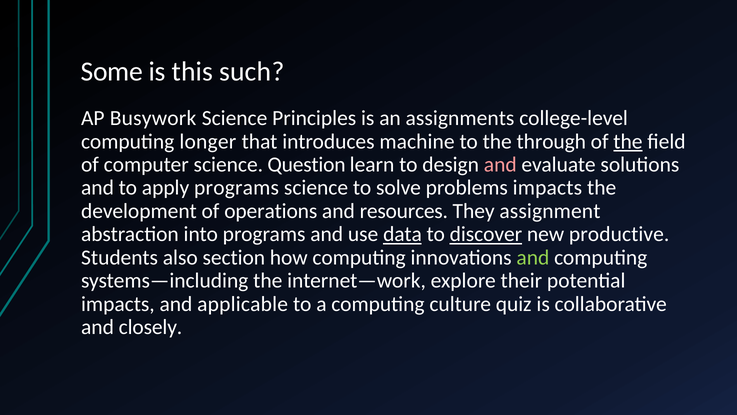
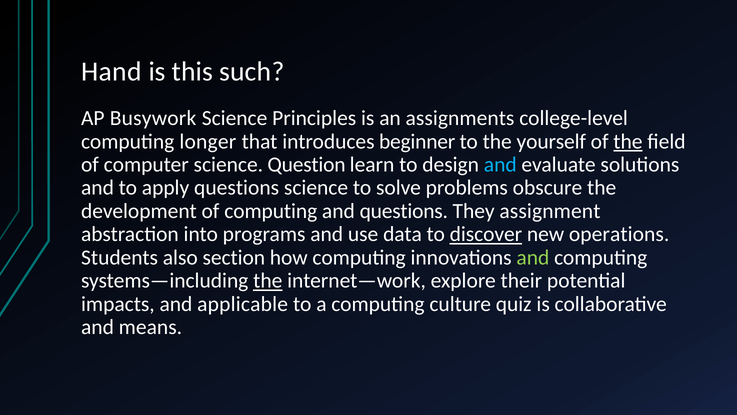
Some: Some -> Hand
machine: machine -> beginner
through: through -> yourself
and at (500, 165) colour: pink -> light blue
apply programs: programs -> questions
problems impacts: impacts -> obscure
of operations: operations -> computing
and resources: resources -> questions
data underline: present -> none
productive: productive -> operations
the at (268, 281) underline: none -> present
closely: closely -> means
